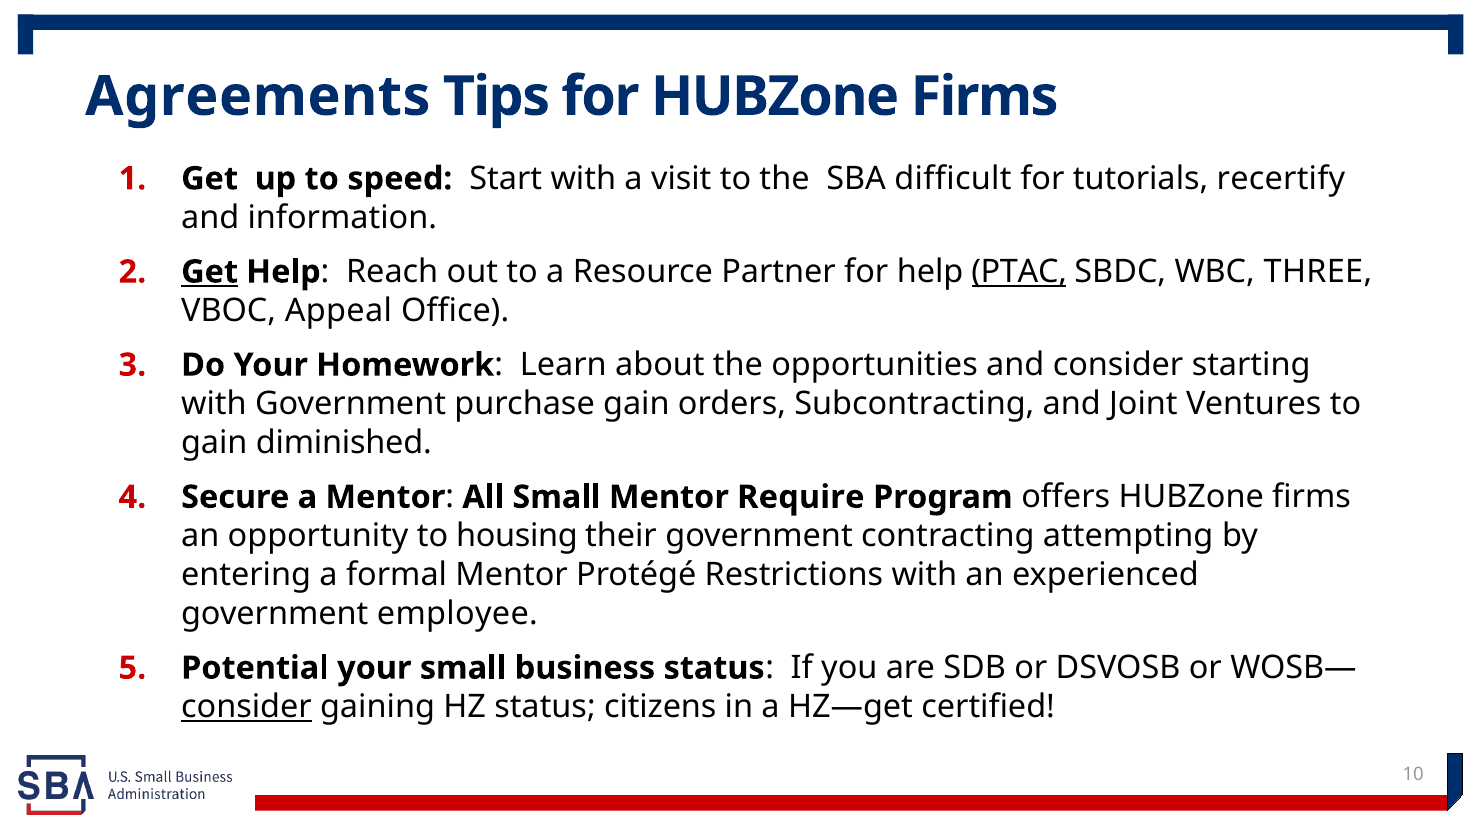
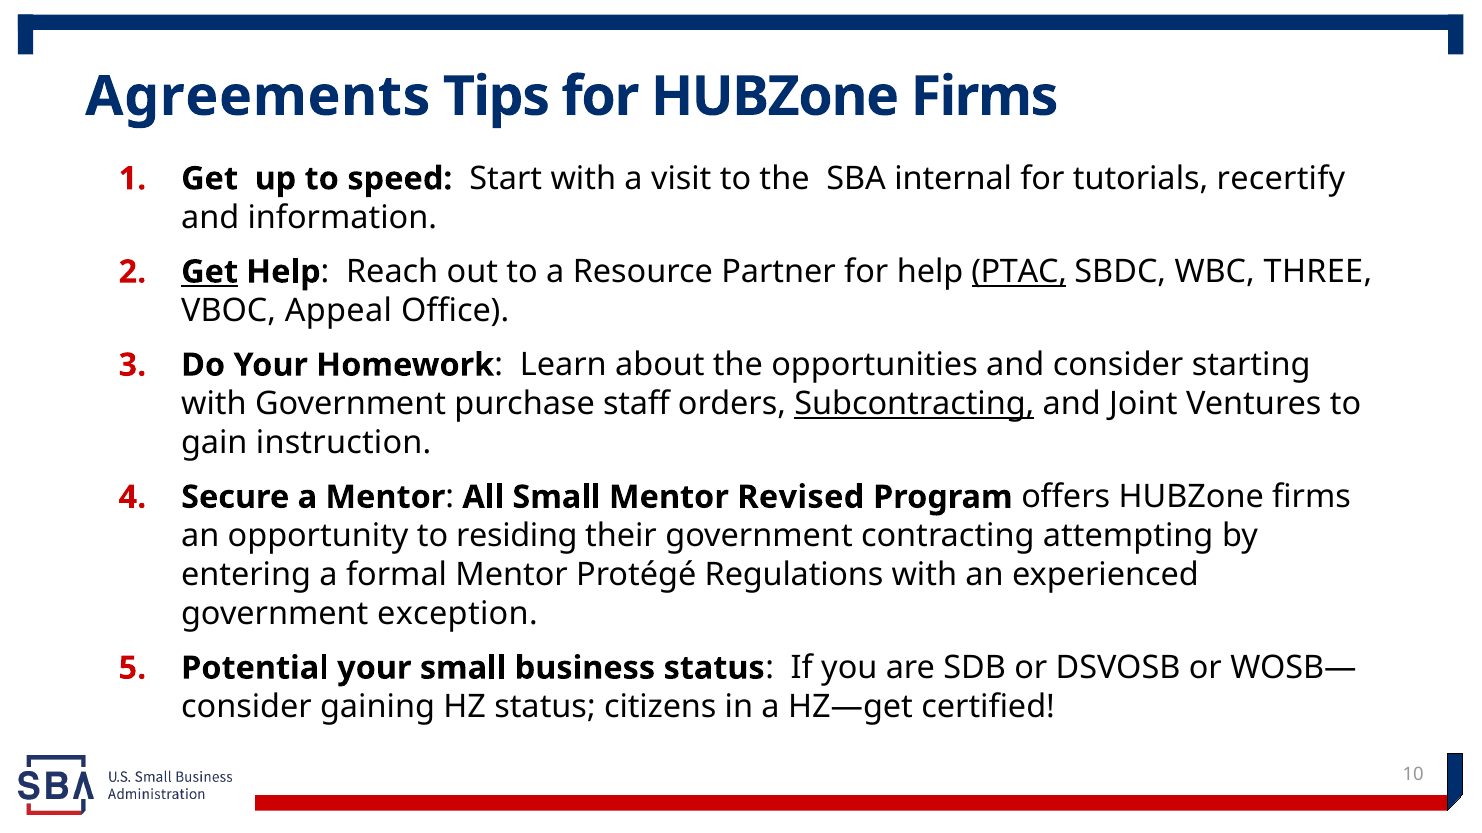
difficult: difficult -> internal
purchase gain: gain -> staff
Subcontracting underline: none -> present
diminished: diminished -> instruction
Require: Require -> Revised
housing: housing -> residing
Restrictions: Restrictions -> Regulations
employee: employee -> exception
consider at (246, 707) underline: present -> none
